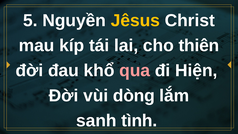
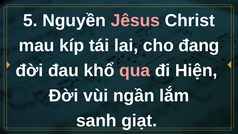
Jêsus colour: yellow -> pink
thiên: thiên -> đang
dòng: dòng -> ngần
tình: tình -> giạt
